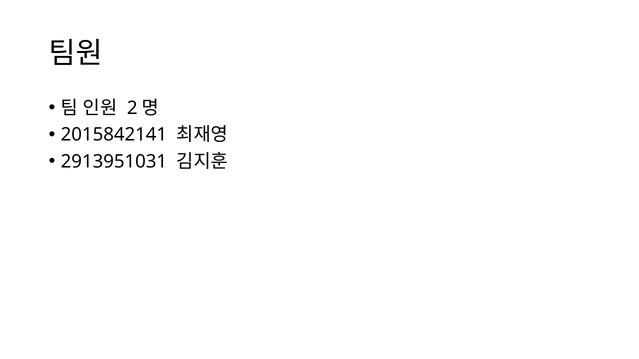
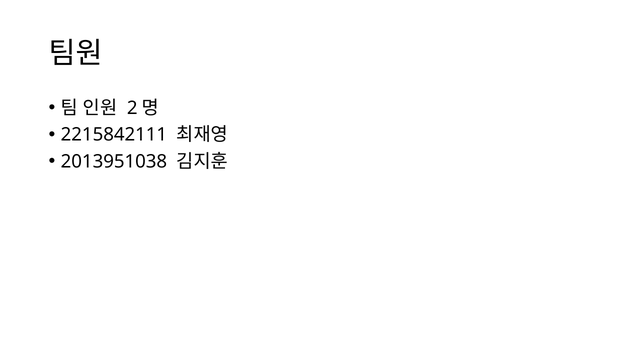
2015842141: 2015842141 -> 2215842111
2913951031: 2913951031 -> 2013951038
